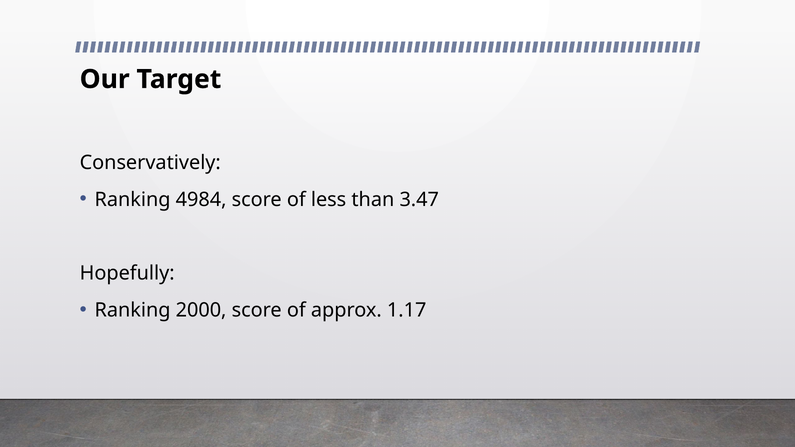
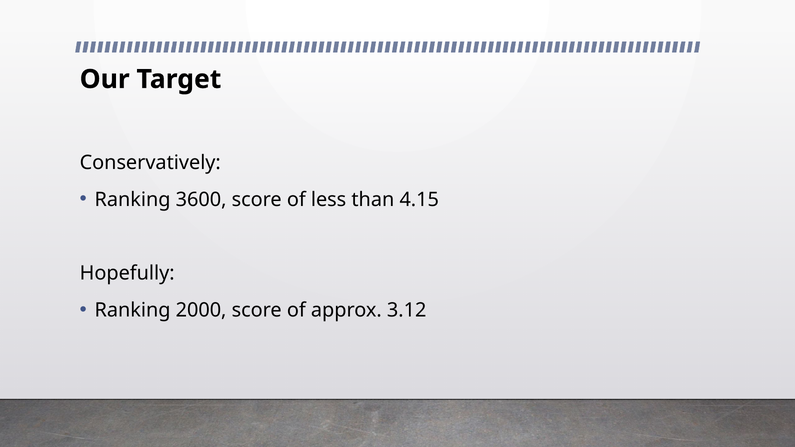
4984: 4984 -> 3600
3.47: 3.47 -> 4.15
1.17: 1.17 -> 3.12
